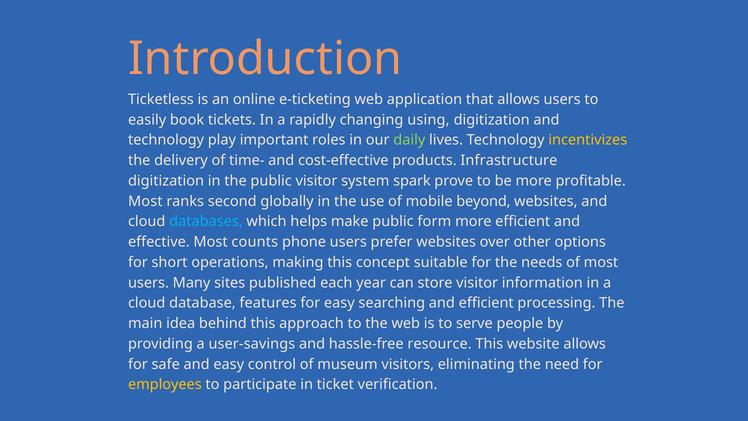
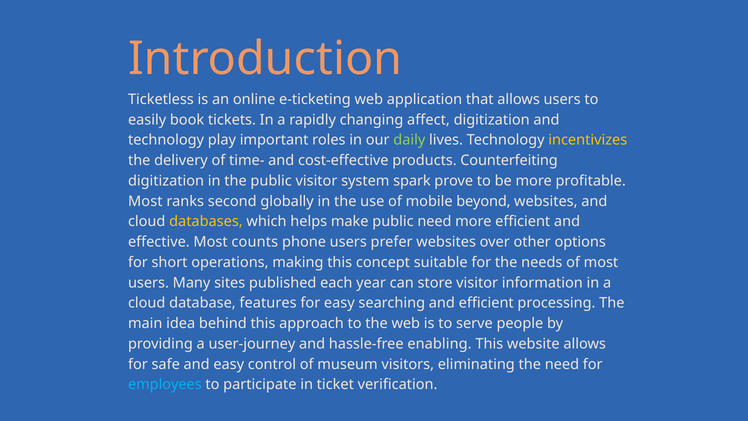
using: using -> affect
Infrastructure: Infrastructure -> Counterfeiting
databases colour: light blue -> yellow
public form: form -> need
user-savings: user-savings -> user-journey
resource: resource -> enabling
employees colour: yellow -> light blue
